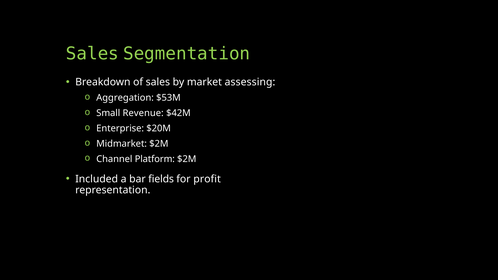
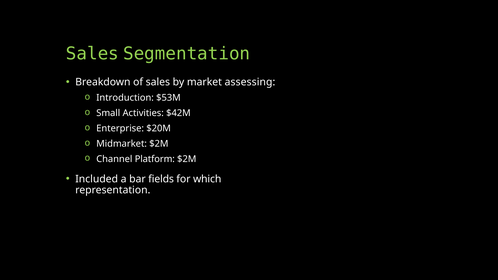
Aggregation: Aggregation -> Introduction
Revenue: Revenue -> Activities
profit: profit -> which
